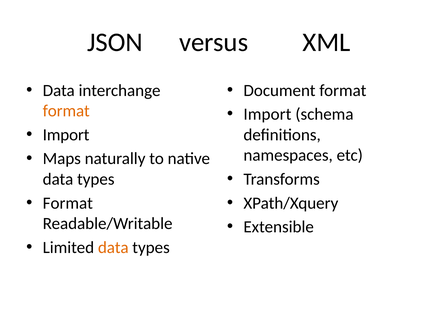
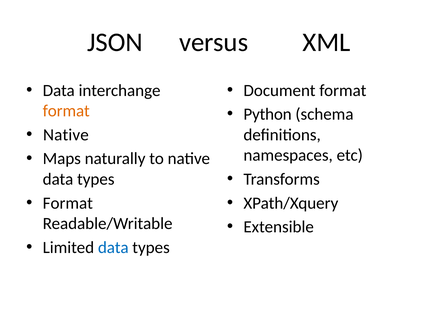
Import at (267, 114): Import -> Python
Import at (66, 135): Import -> Native
data at (113, 247) colour: orange -> blue
